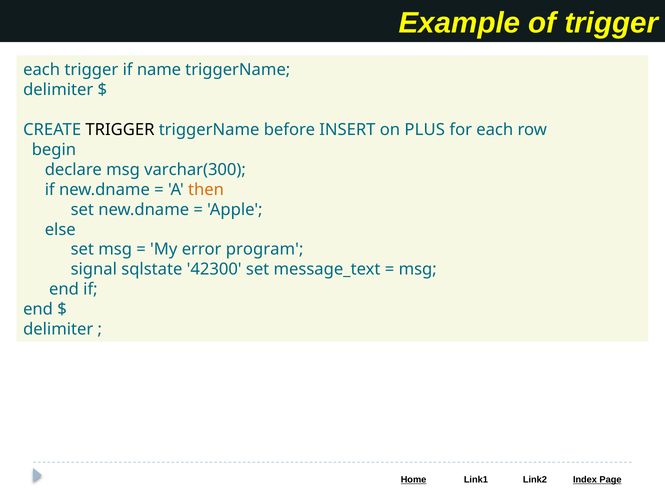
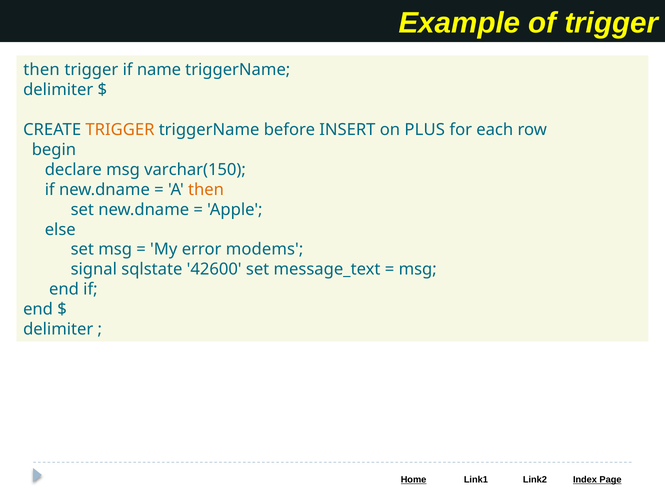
each at (42, 70): each -> then
TRIGGER at (120, 130) colour: black -> orange
varchar(300: varchar(300 -> varchar(150
program: program -> modems
42300: 42300 -> 42600
